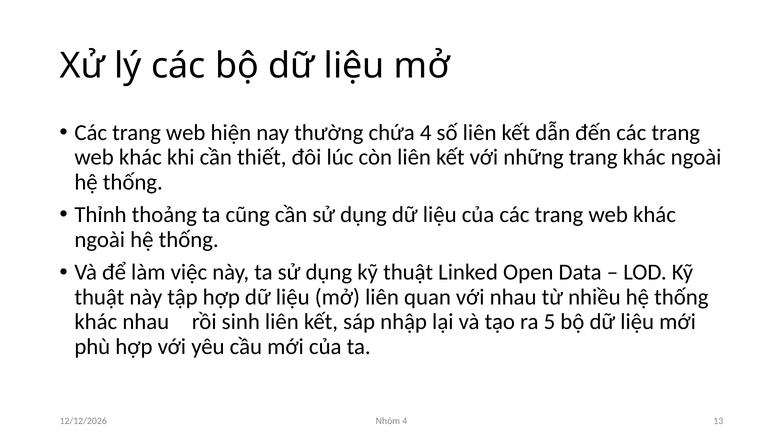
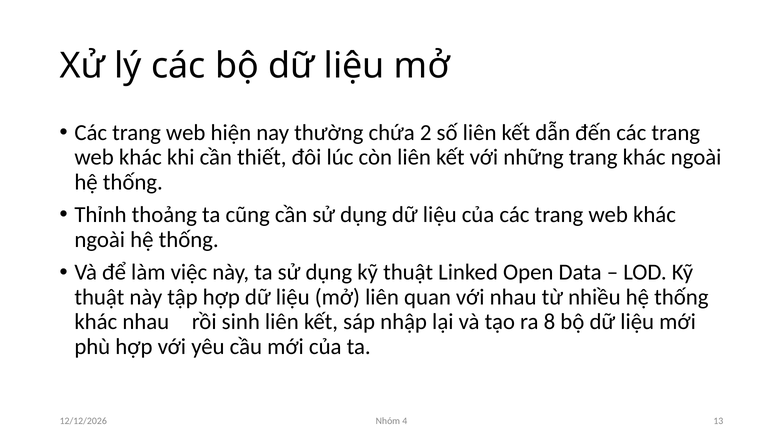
chứa 4: 4 -> 2
5: 5 -> 8
